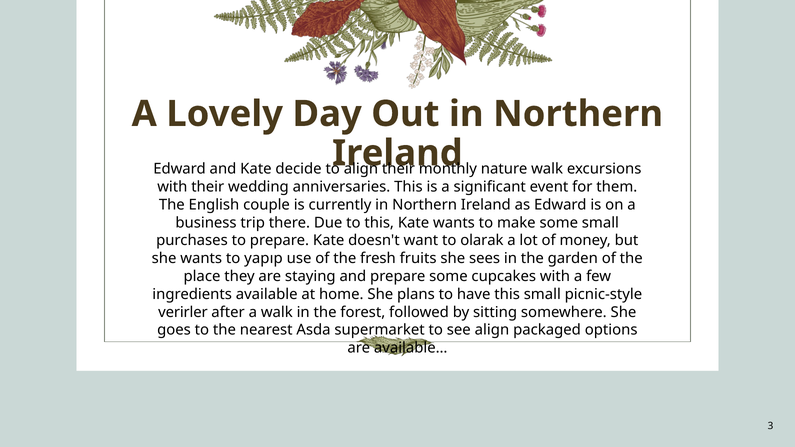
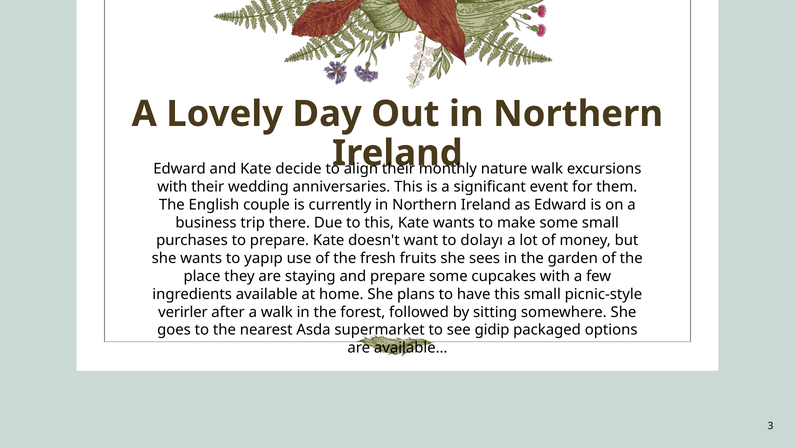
olarak: olarak -> dolayı
see align: align -> gidip
